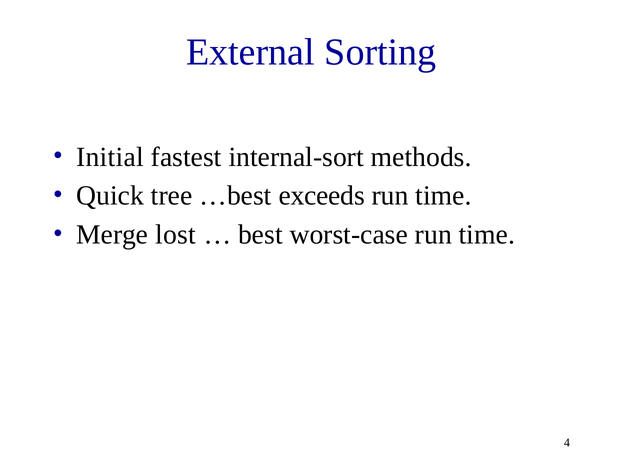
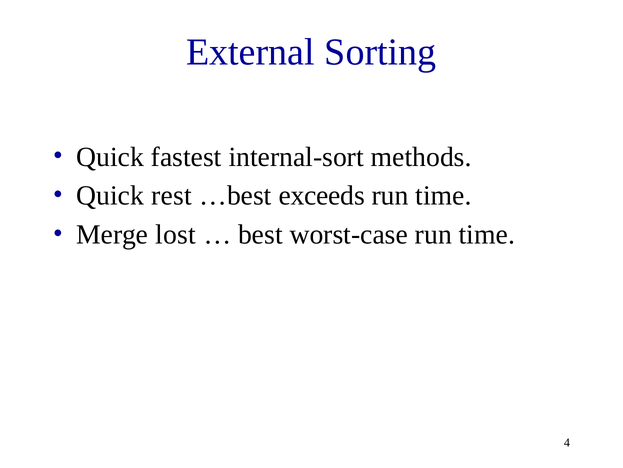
Initial at (110, 157): Initial -> Quick
tree: tree -> rest
